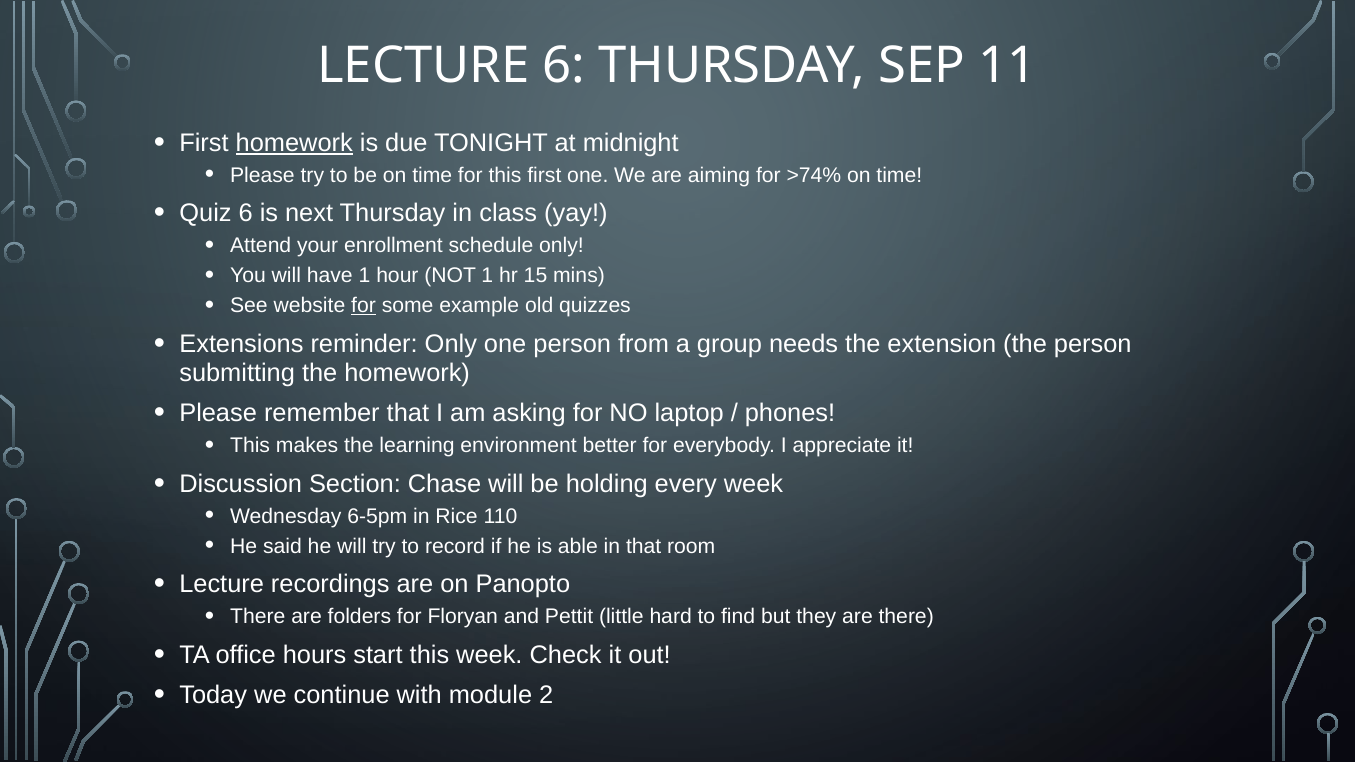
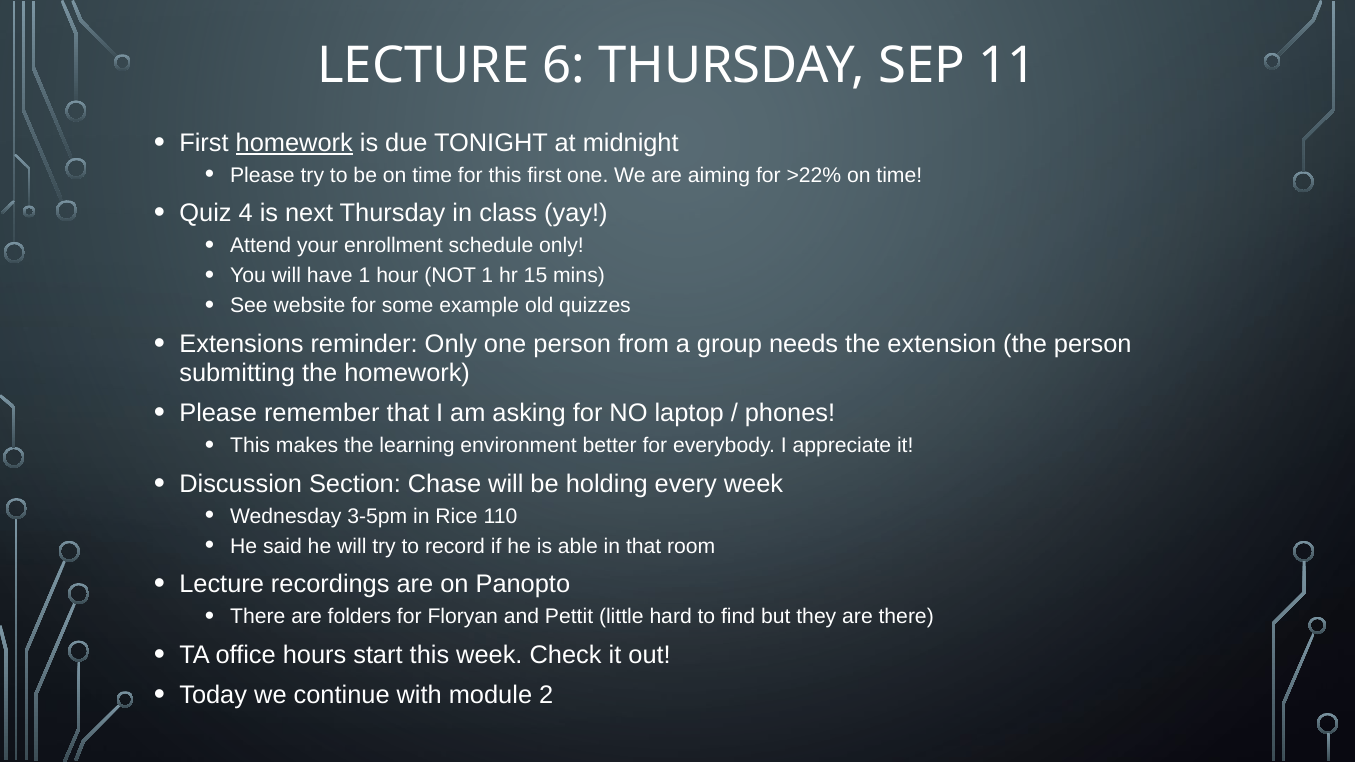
>74%: >74% -> >22%
Quiz 6: 6 -> 4
for at (363, 306) underline: present -> none
6-5pm: 6-5pm -> 3-5pm
